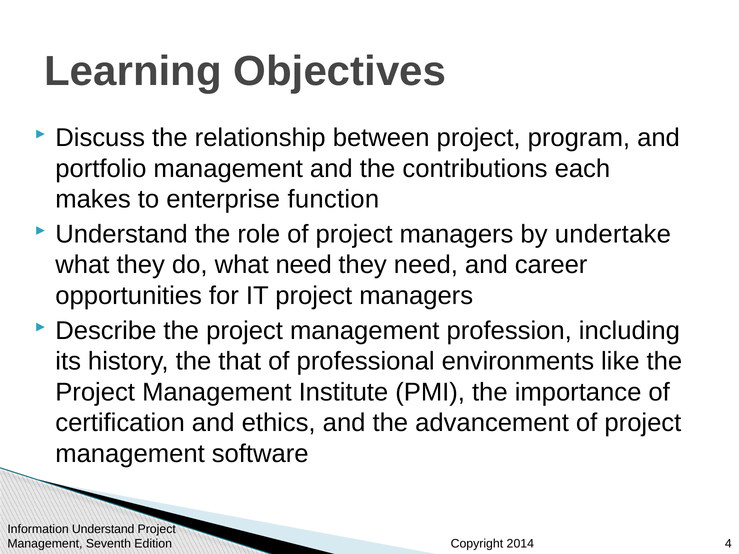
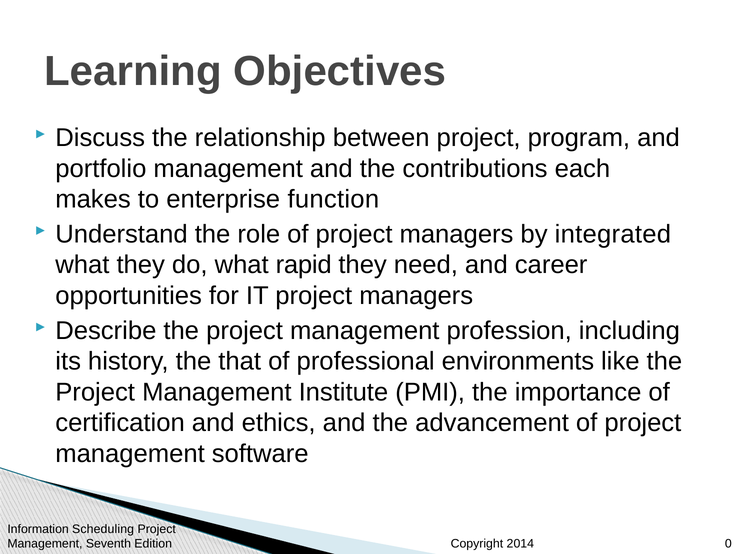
undertake: undertake -> integrated
what need: need -> rapid
Information Understand: Understand -> Scheduling
4: 4 -> 0
